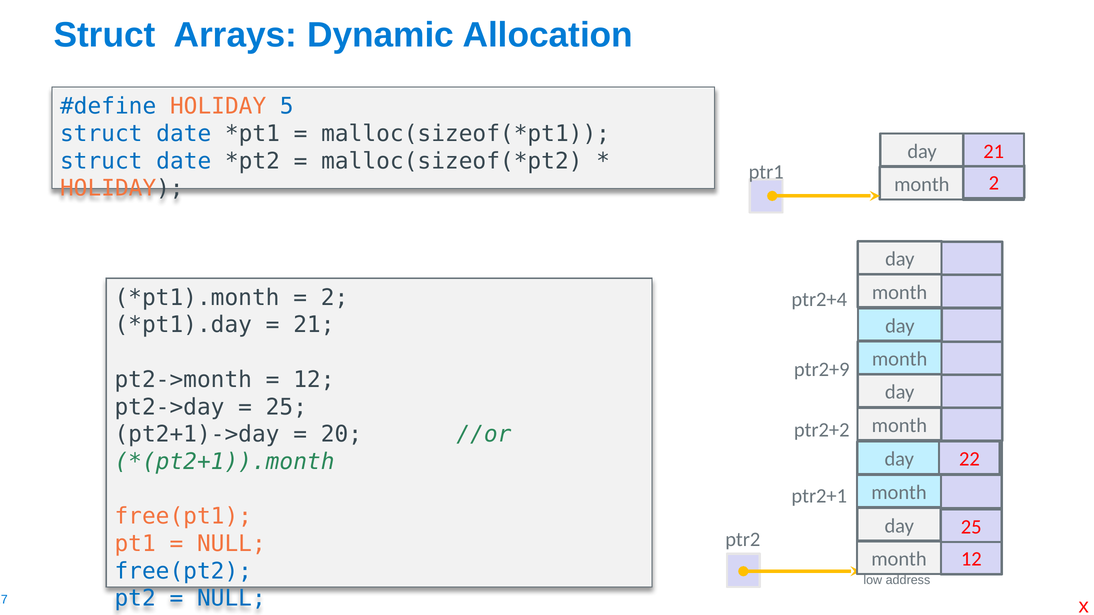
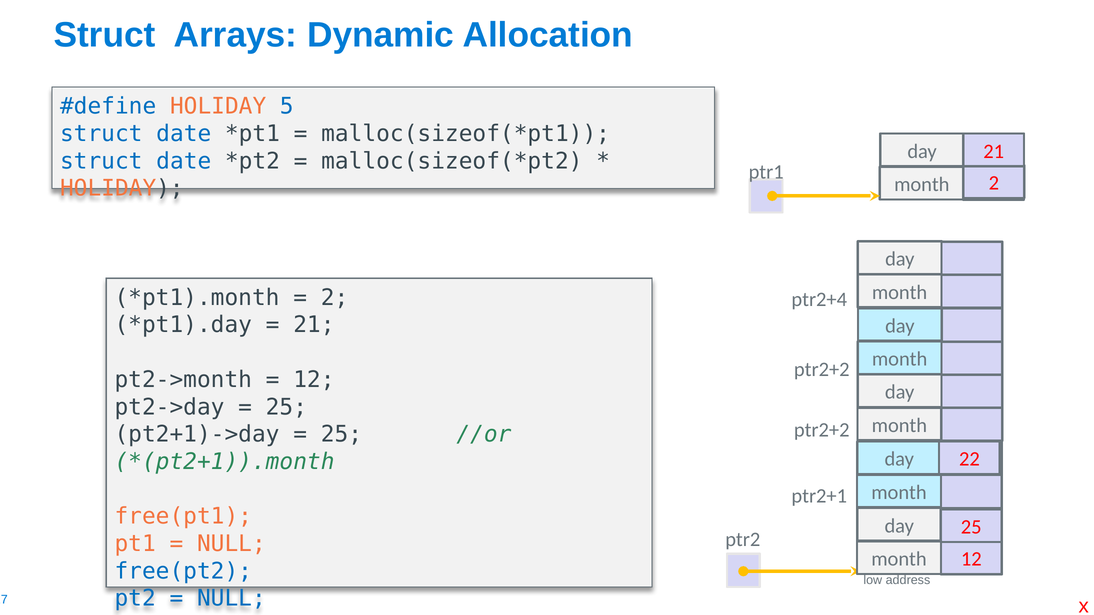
ptr2+9 at (822, 369): ptr2+9 -> ptr2+2
20 at (341, 435): 20 -> 25
